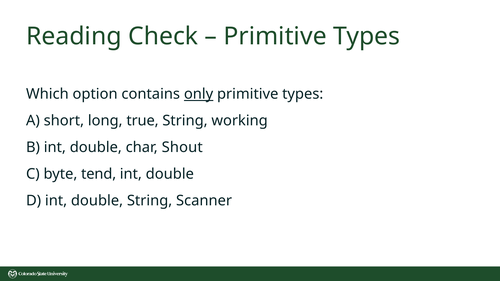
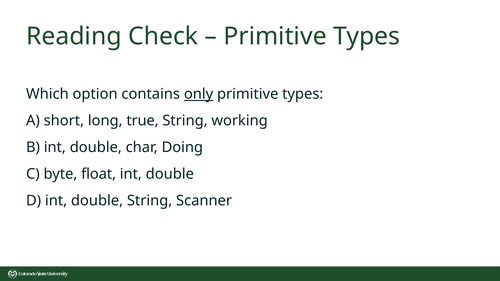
Shout: Shout -> Doing
tend: tend -> float
